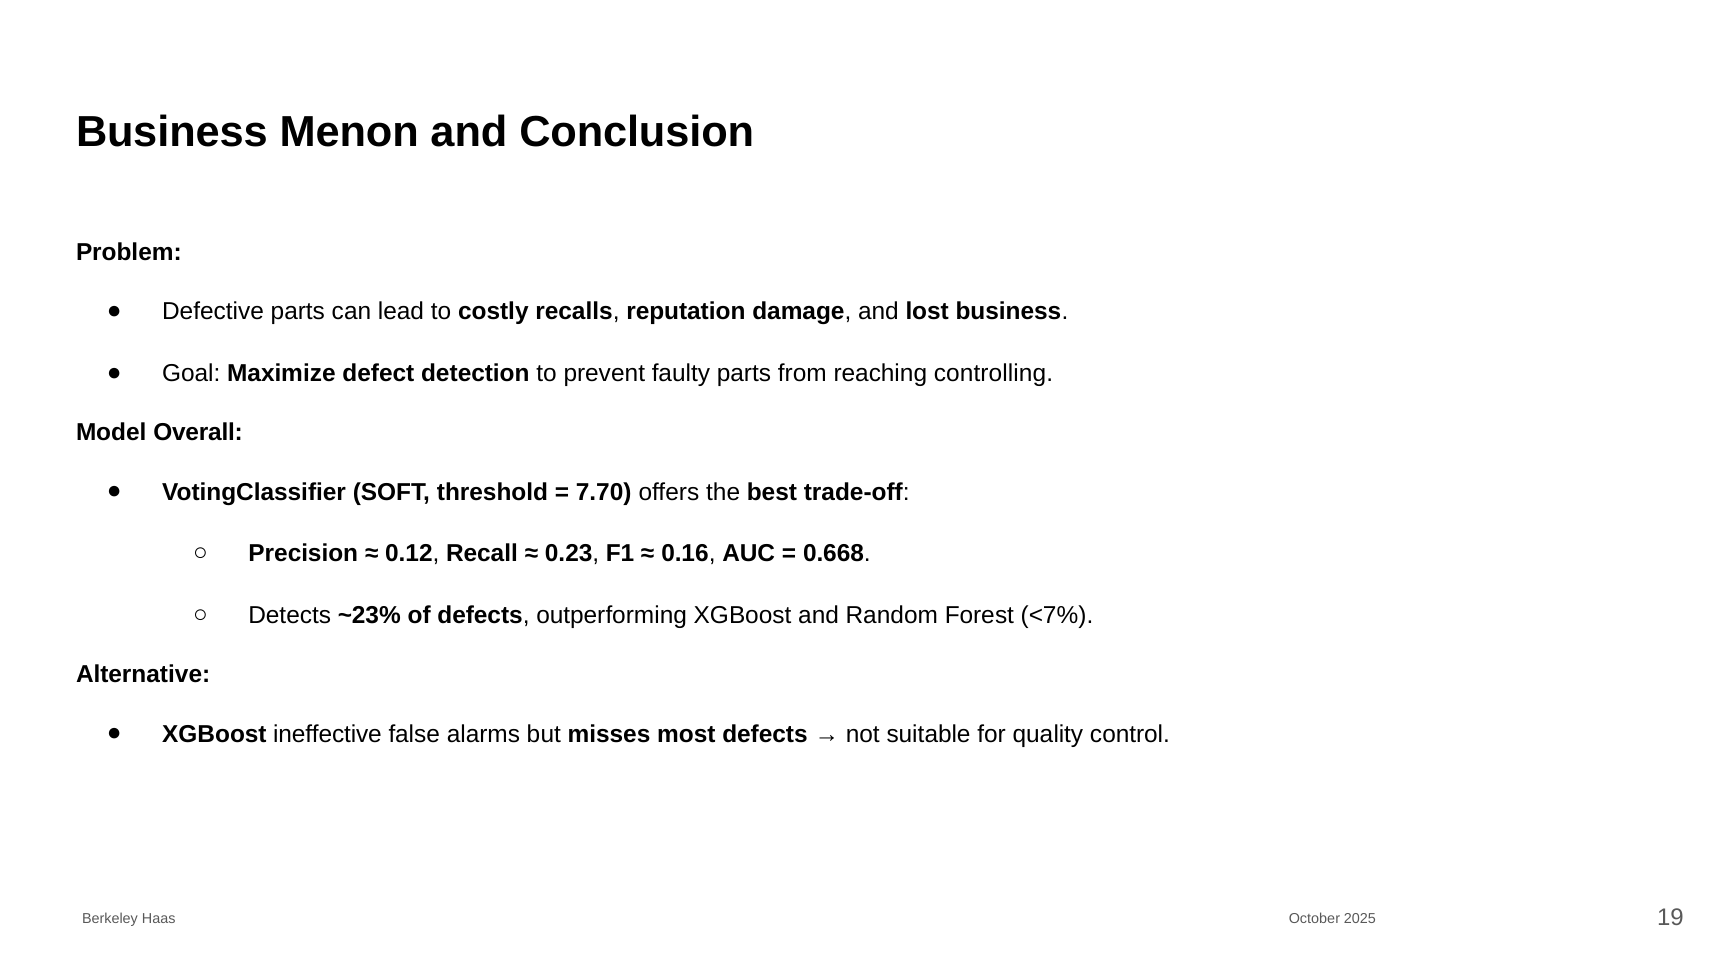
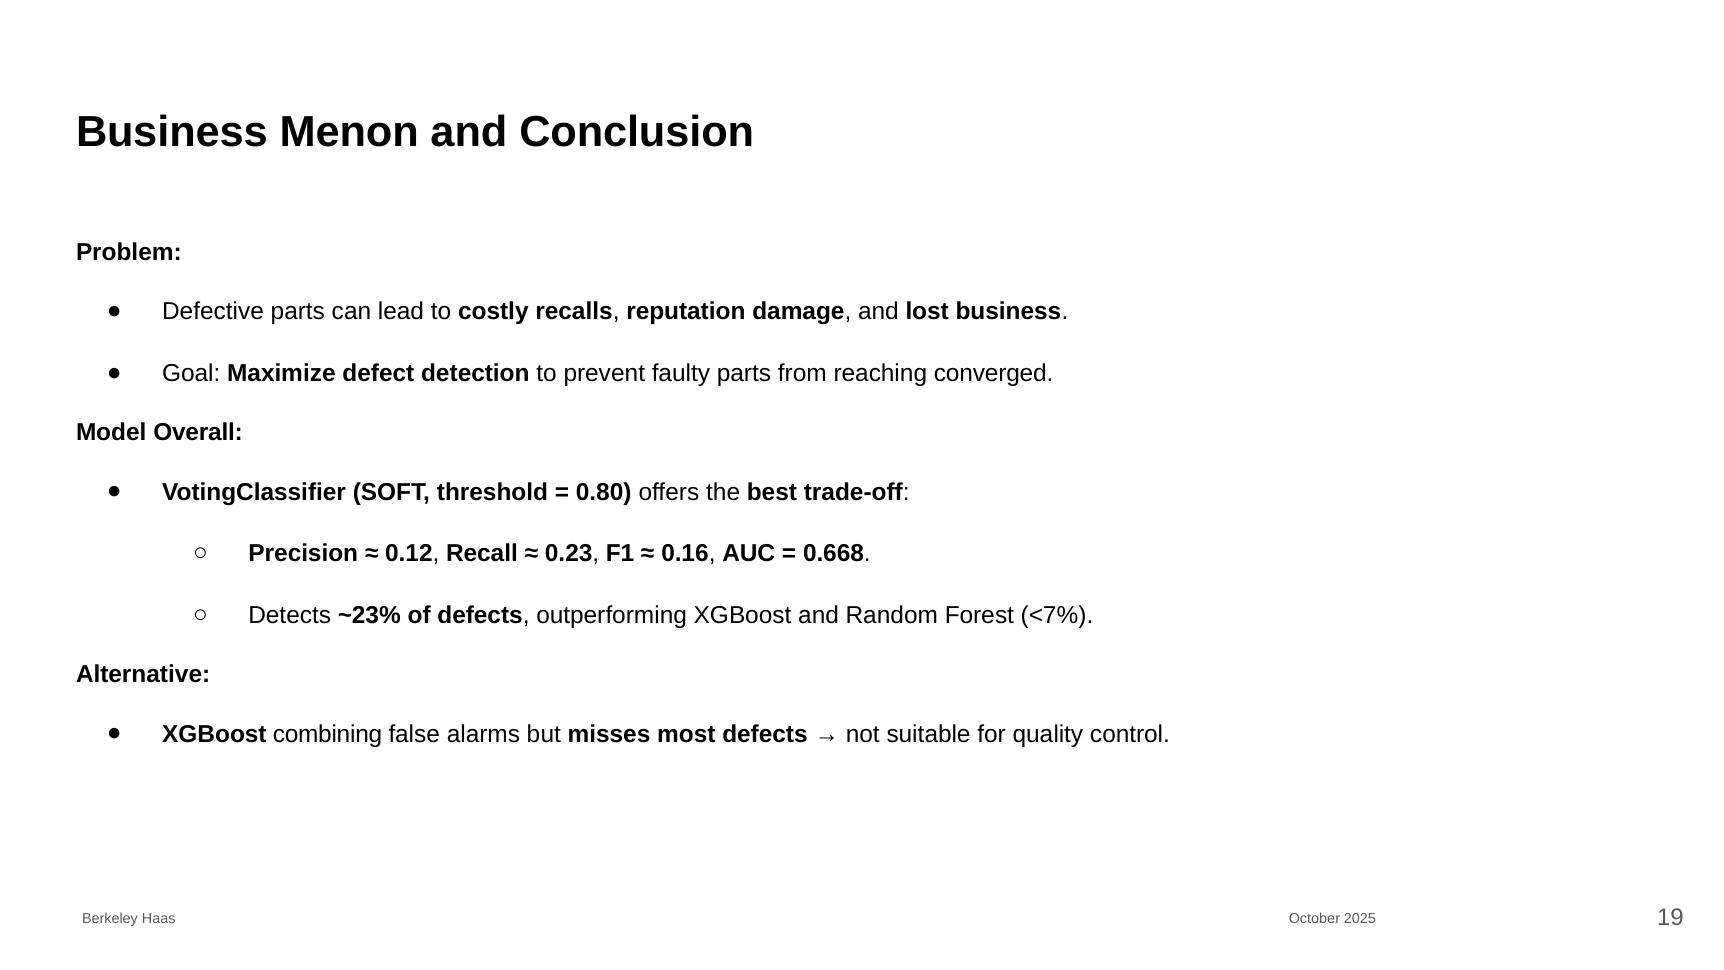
controlling: controlling -> converged
7.70: 7.70 -> 0.80
ineffective: ineffective -> combining
